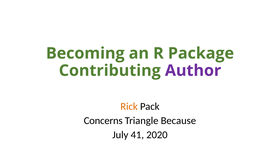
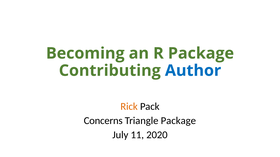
Author colour: purple -> blue
Triangle Because: Because -> Package
41: 41 -> 11
